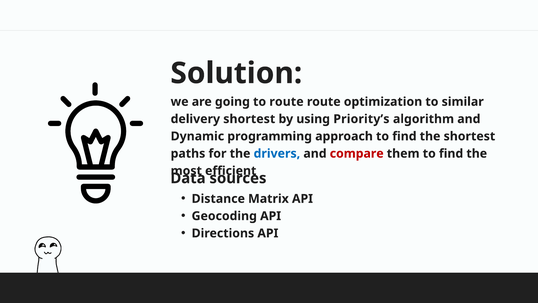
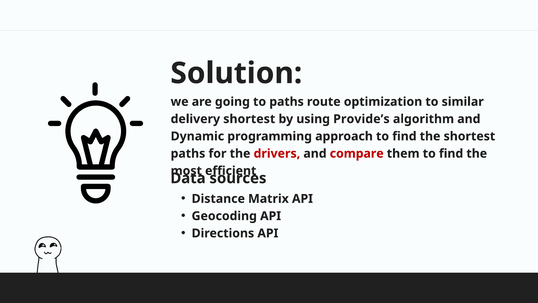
to route: route -> paths
Priority’s: Priority’s -> Provide’s
drivers colour: blue -> red
